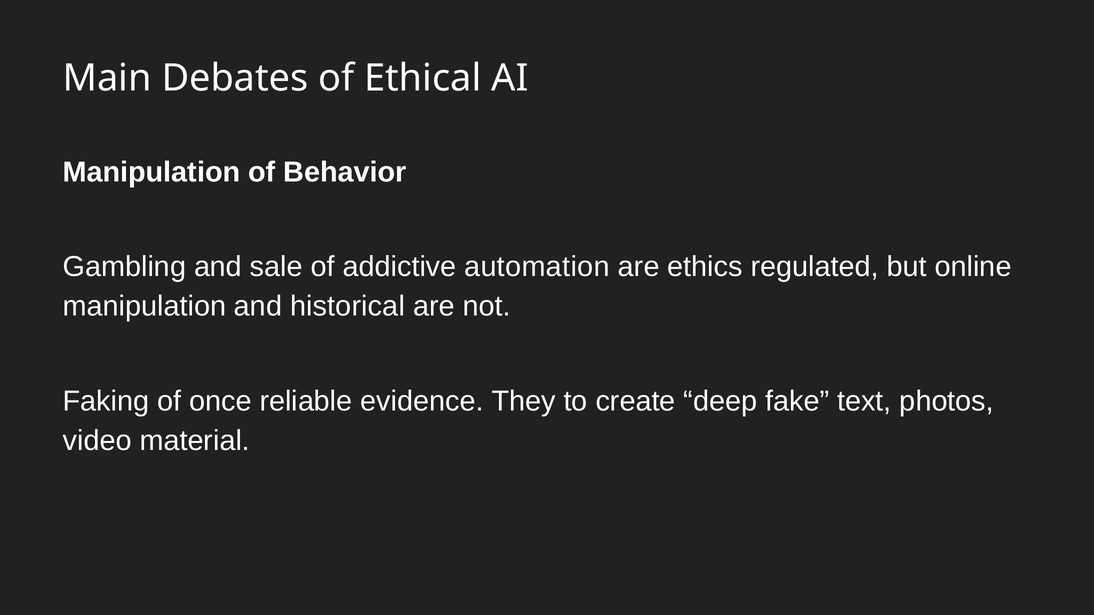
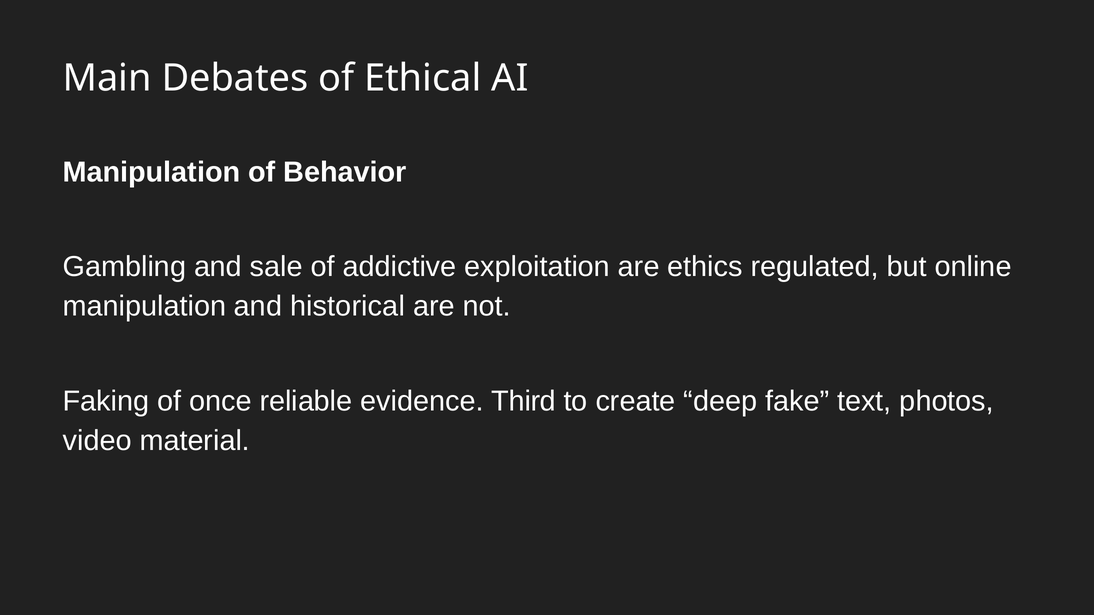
automation: automation -> exploitation
They: They -> Third
